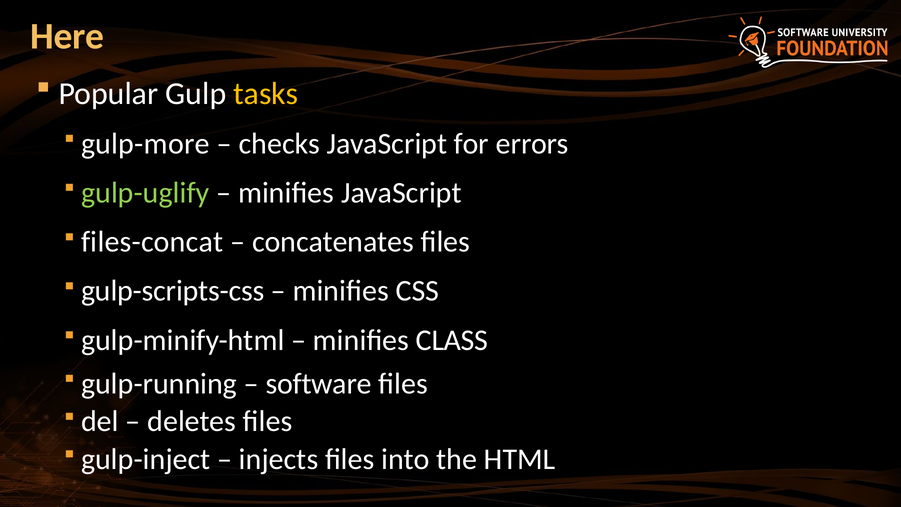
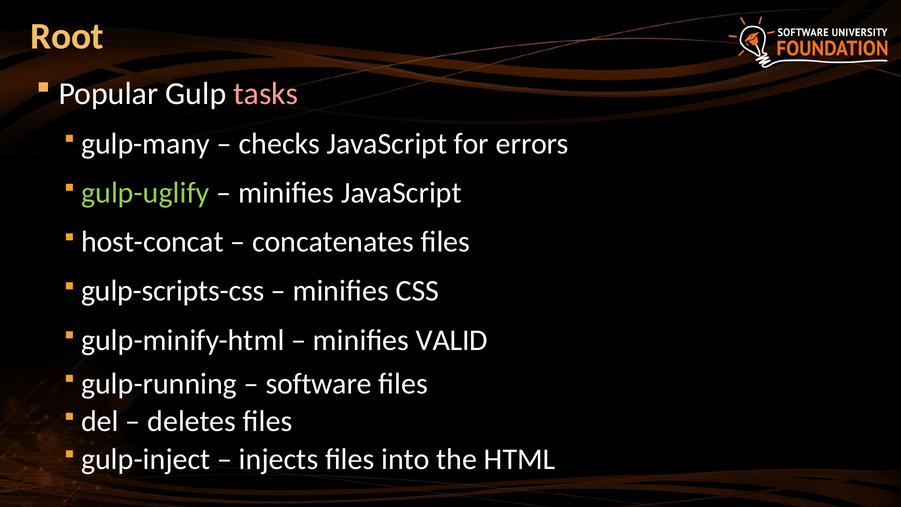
Here: Here -> Root
tasks colour: yellow -> pink
gulp-more: gulp-more -> gulp-many
files-concat: files-concat -> host-concat
CLASS: CLASS -> VALID
